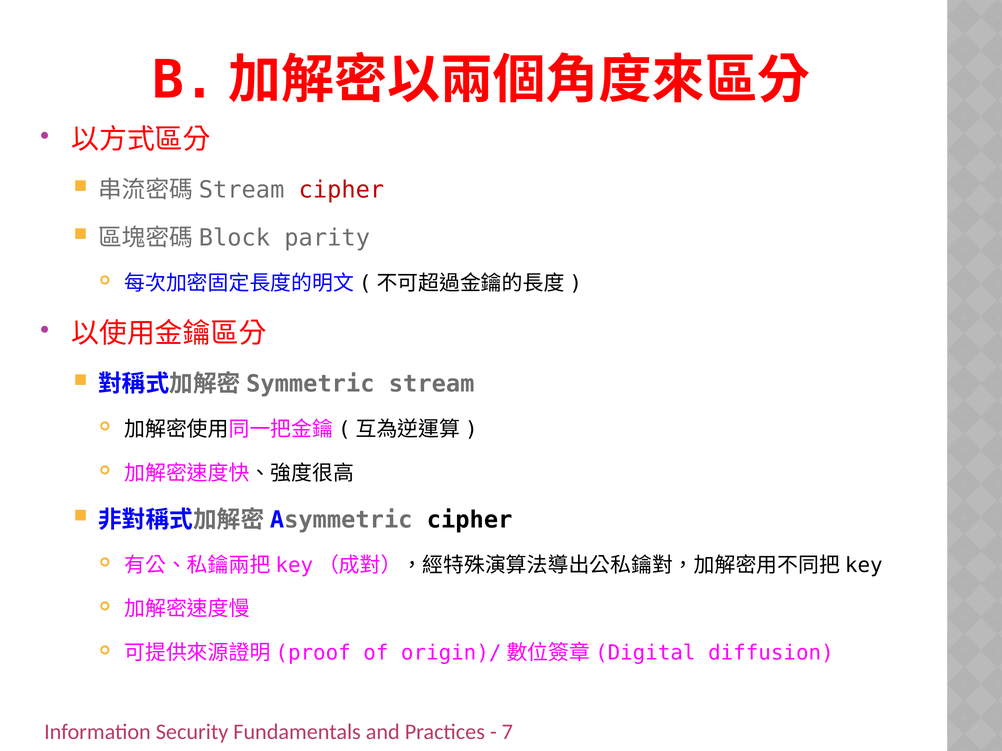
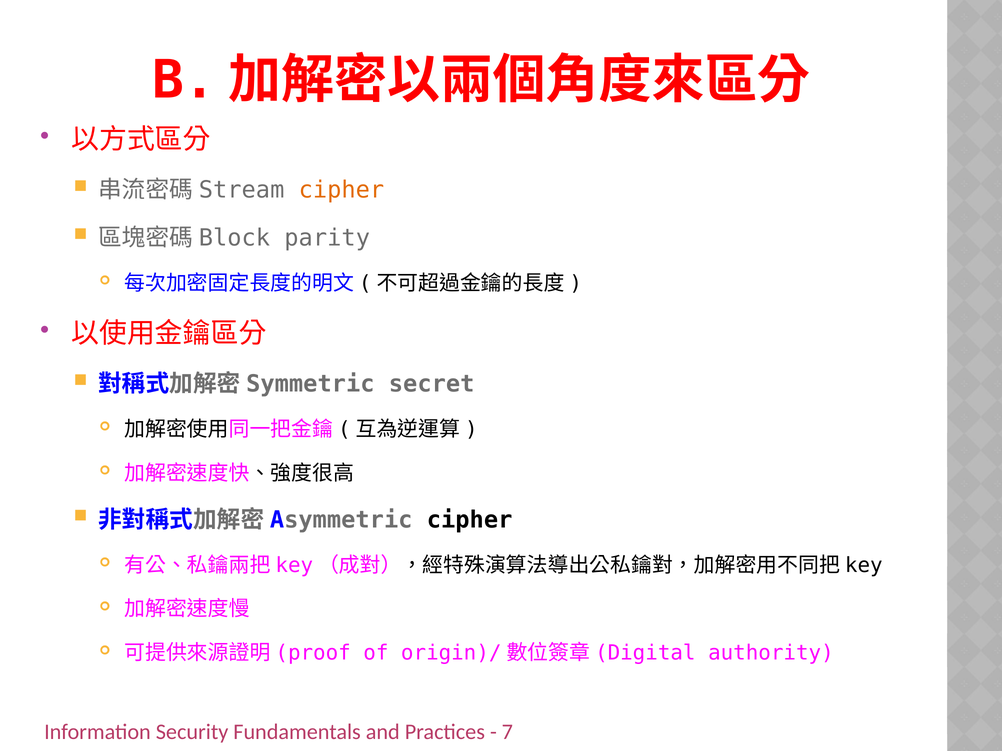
cipher at (341, 190) colour: red -> orange
stream: stream -> secret
diffusion: diffusion -> authority
